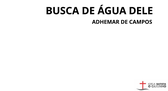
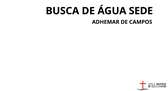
DELE: DELE -> SEDE
